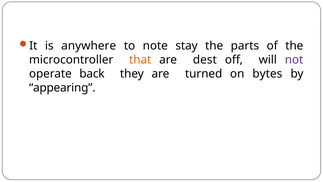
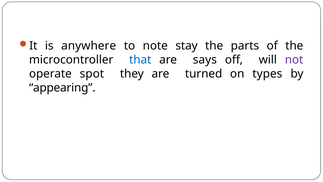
that colour: orange -> blue
dest: dest -> says
back: back -> spot
bytes: bytes -> types
